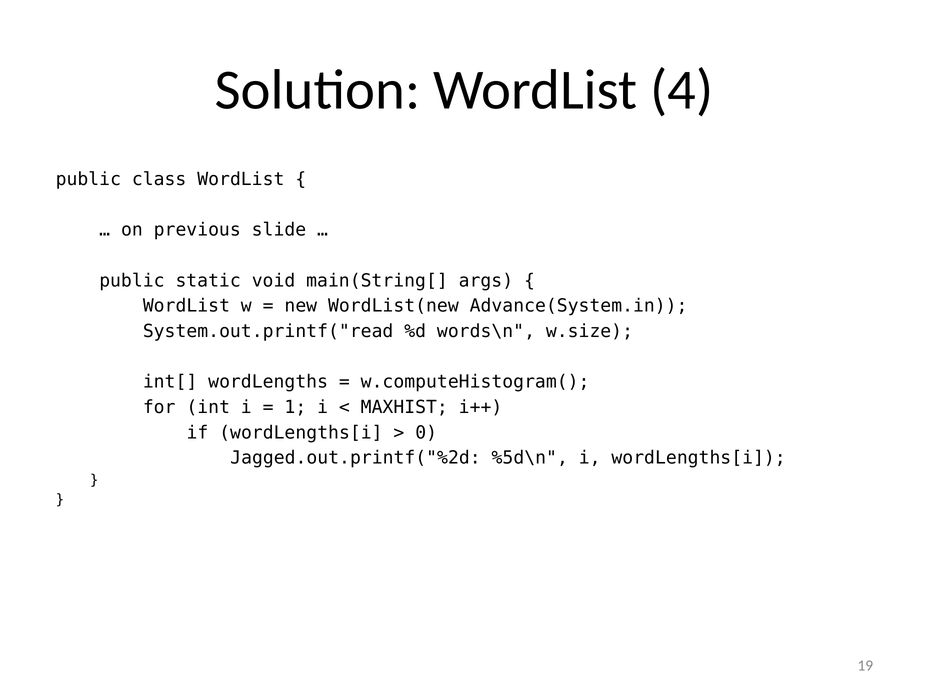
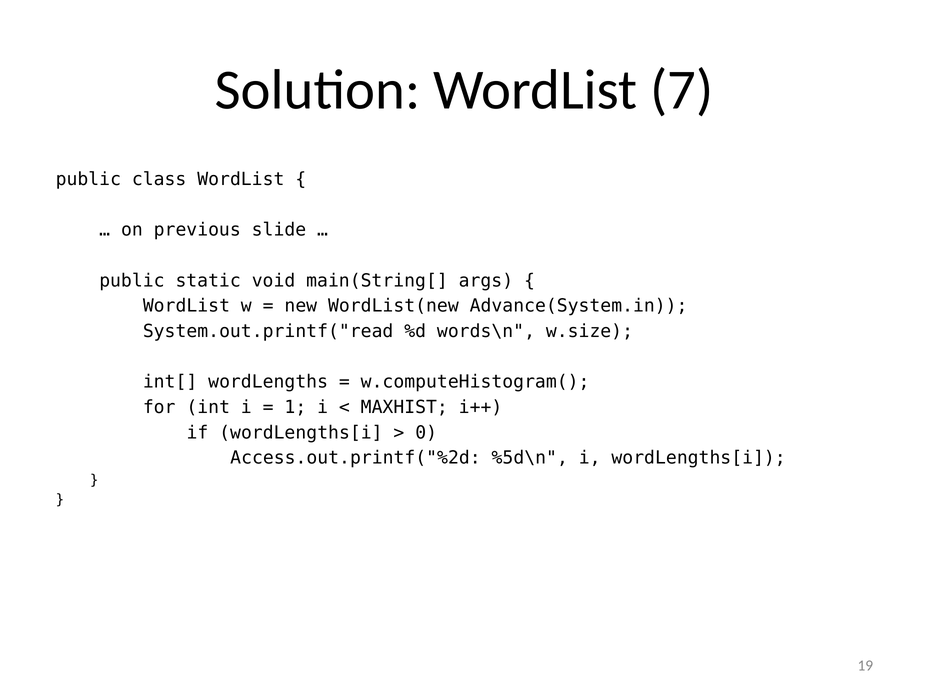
4: 4 -> 7
Jagged.out.printf("%2d: Jagged.out.printf("%2d -> Access.out.printf("%2d
